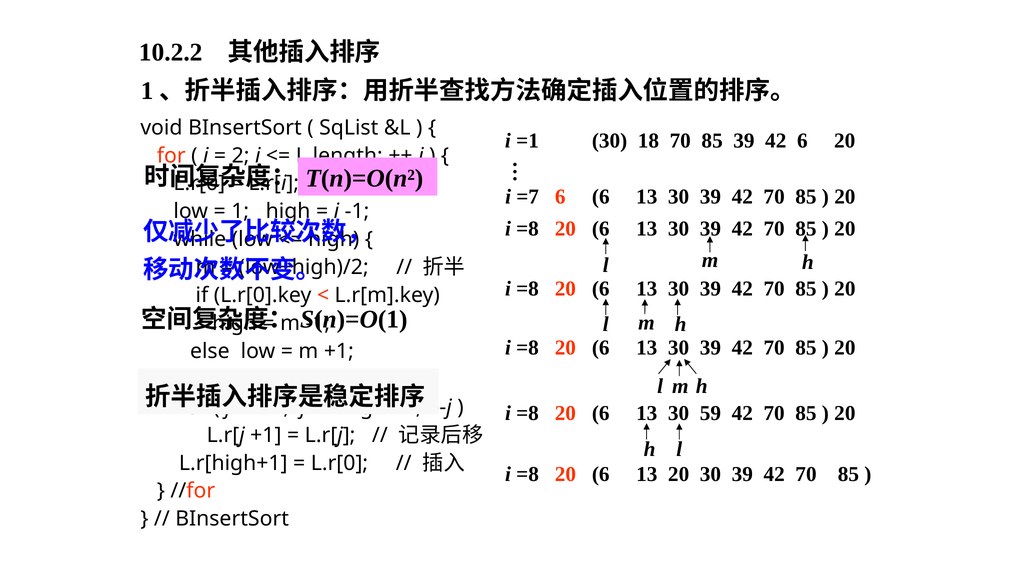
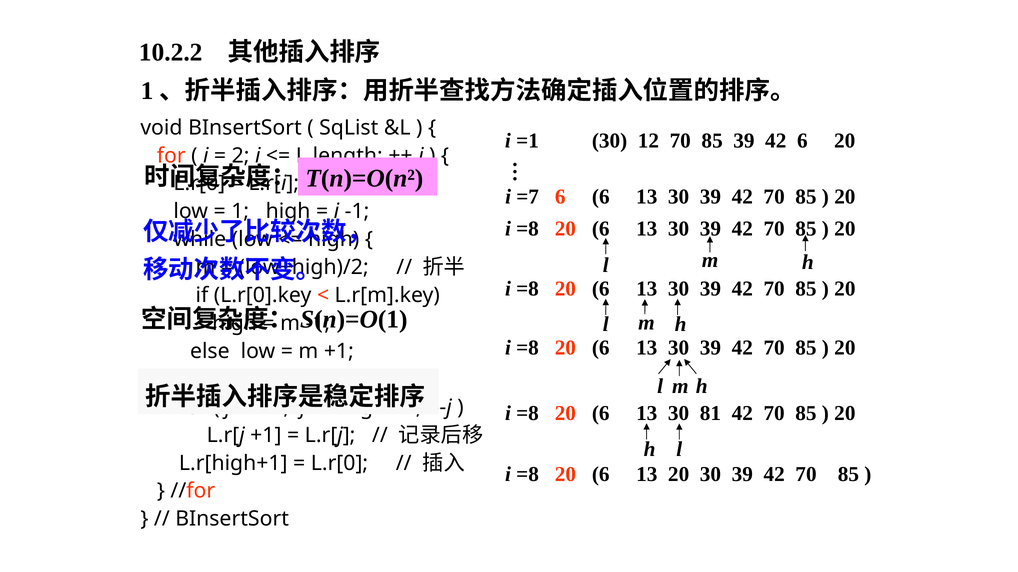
18: 18 -> 12
59: 59 -> 81
